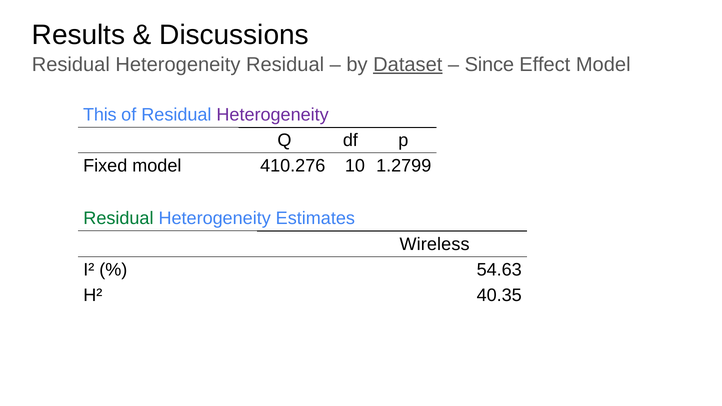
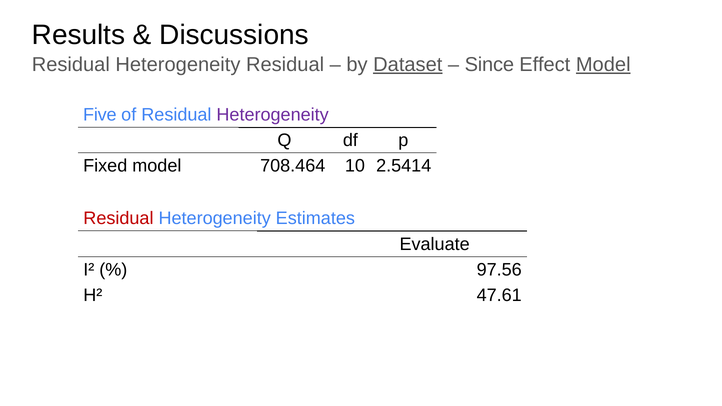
Model at (603, 65) underline: none -> present
This: This -> Five
410.276: 410.276 -> 708.464
1.2799: 1.2799 -> 2.5414
Residual at (118, 219) colour: green -> red
Wireless: Wireless -> Evaluate
54.63: 54.63 -> 97.56
40.35: 40.35 -> 47.61
